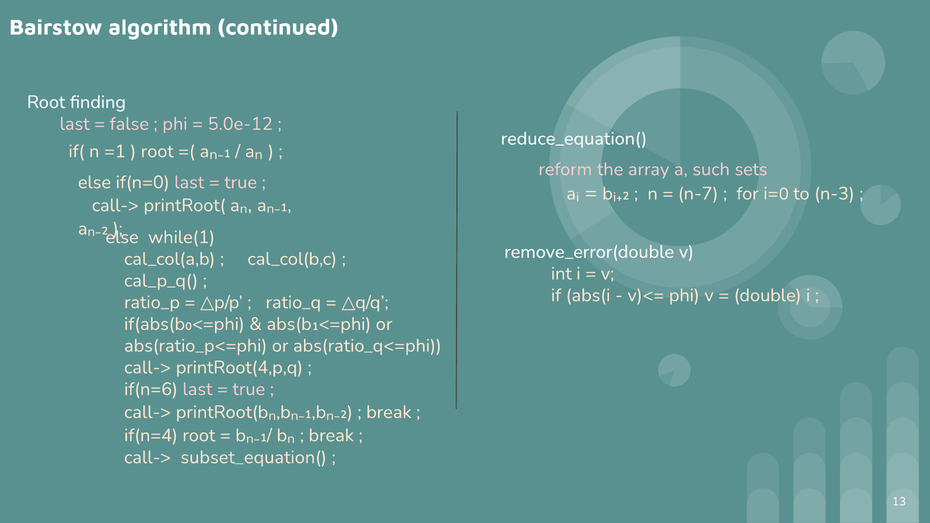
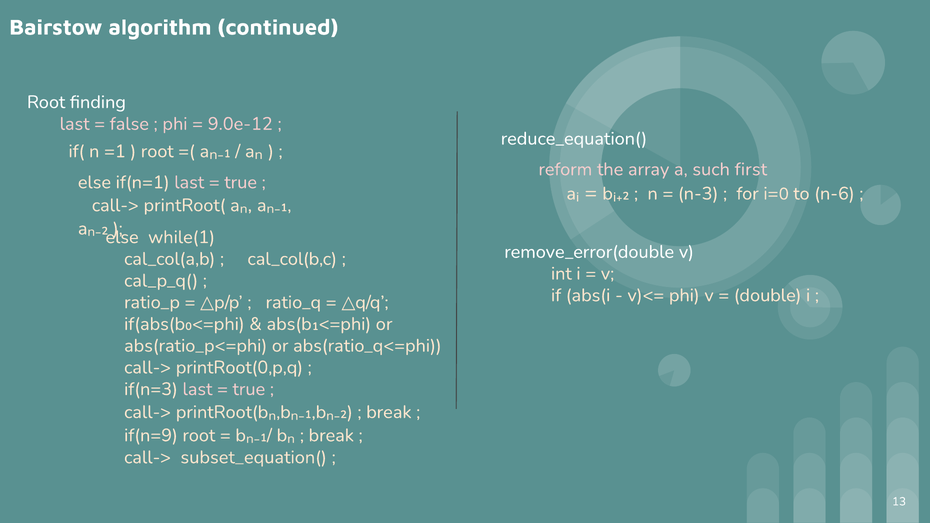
5.0e-12: 5.0e-12 -> 9.0e-12
sets: sets -> first
if(n=0: if(n=0 -> if(n=1
n-7: n-7 -> n-3
n-3: n-3 -> n-6
printRoot(4,p,q: printRoot(4,p,q -> printRoot(0,p,q
if(n=6: if(n=6 -> if(n=3
if(n=4: if(n=4 -> if(n=9
